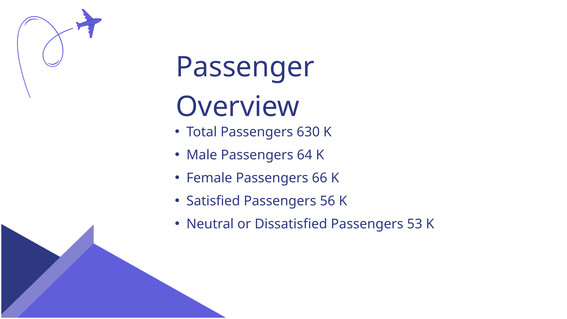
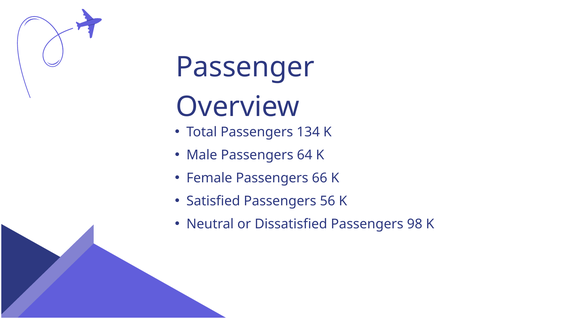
630: 630 -> 134
53: 53 -> 98
